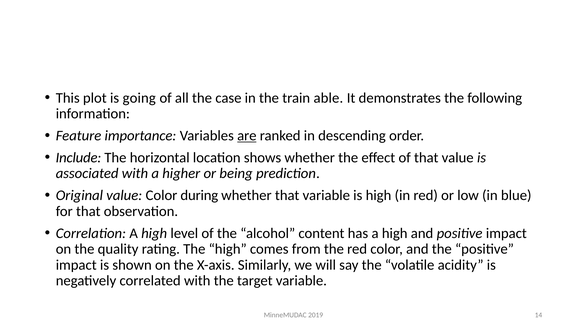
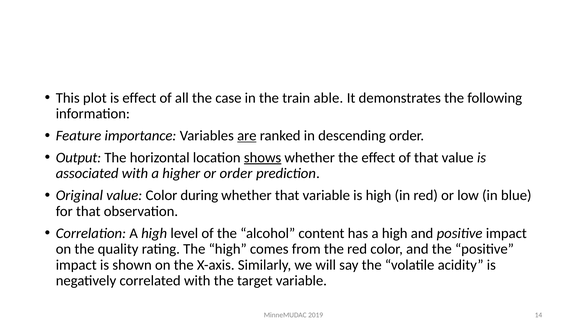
is going: going -> effect
Include: Include -> Output
shows underline: none -> present
or being: being -> order
